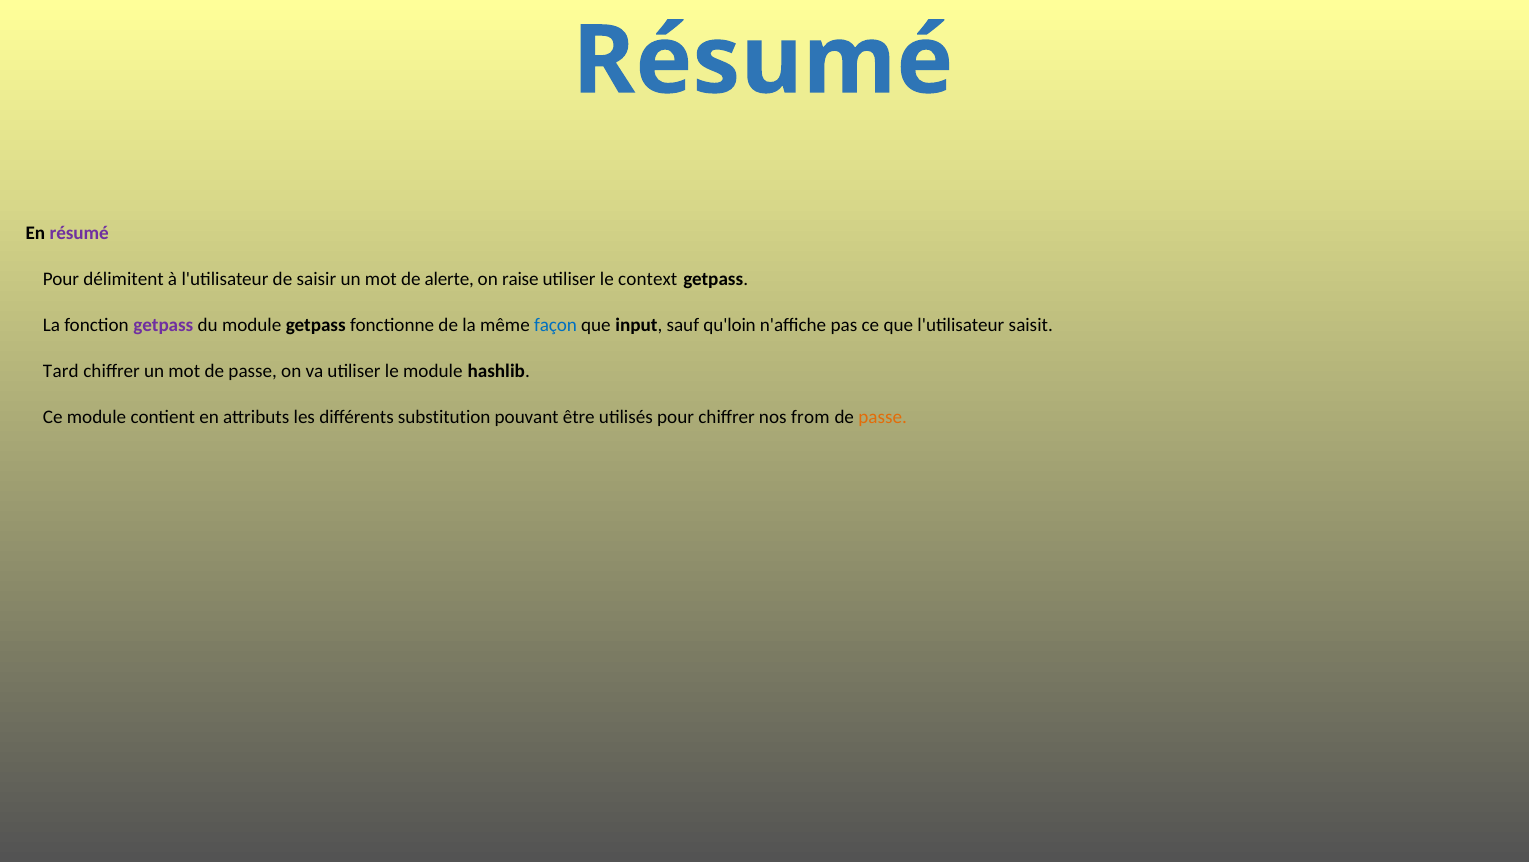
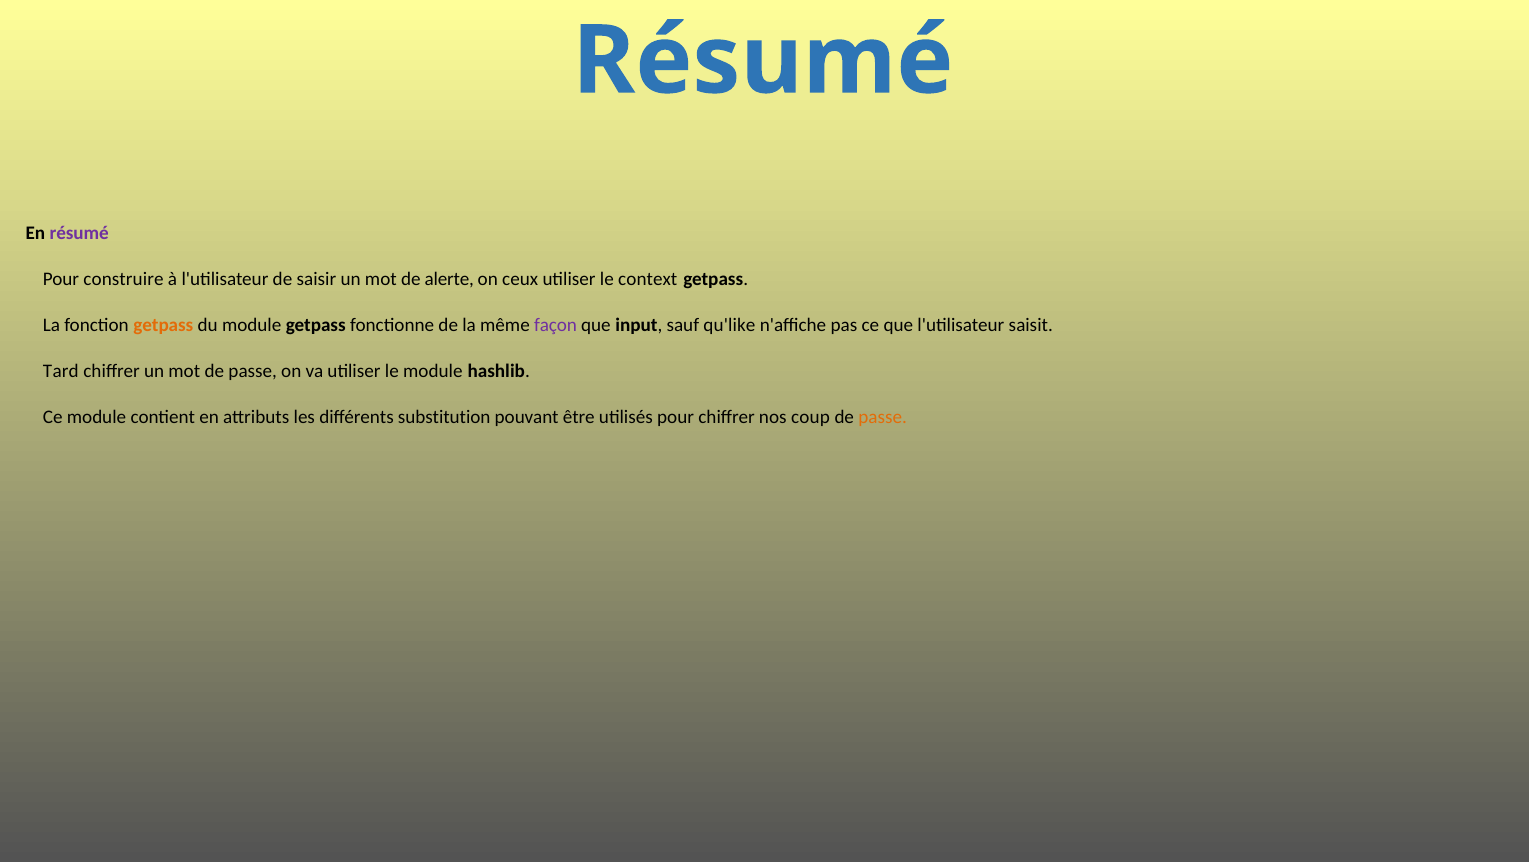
délimitent: délimitent -> construire
raise: raise -> ceux
getpass at (163, 326) colour: purple -> orange
façon colour: blue -> purple
qu'loin: qu'loin -> qu'like
from: from -> coup
